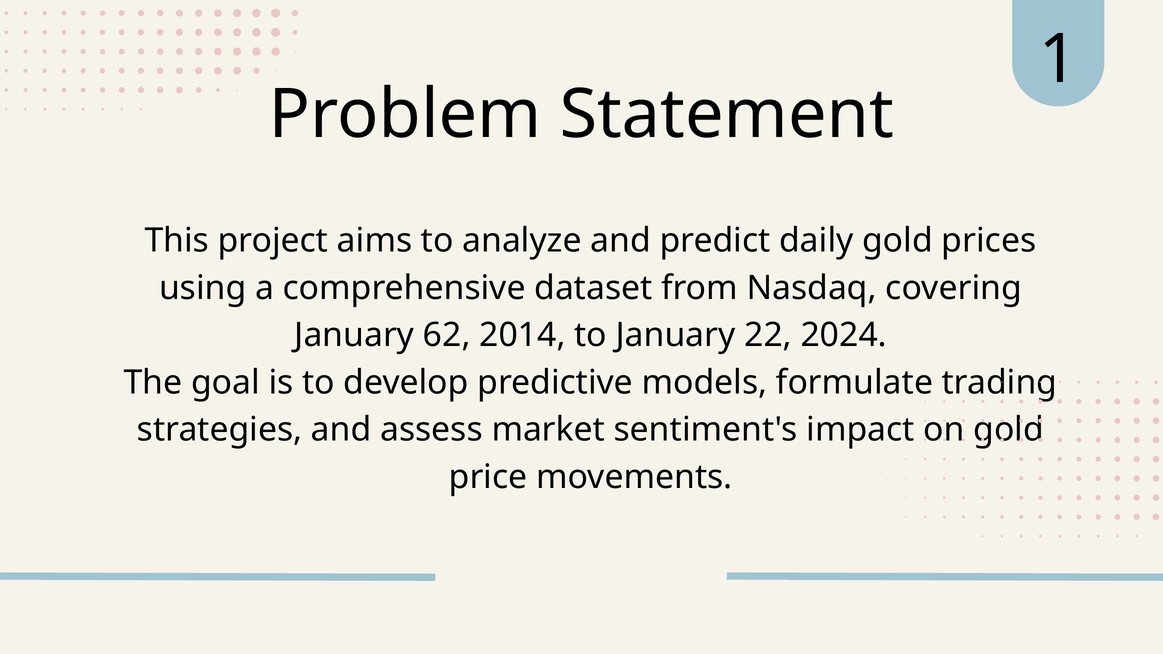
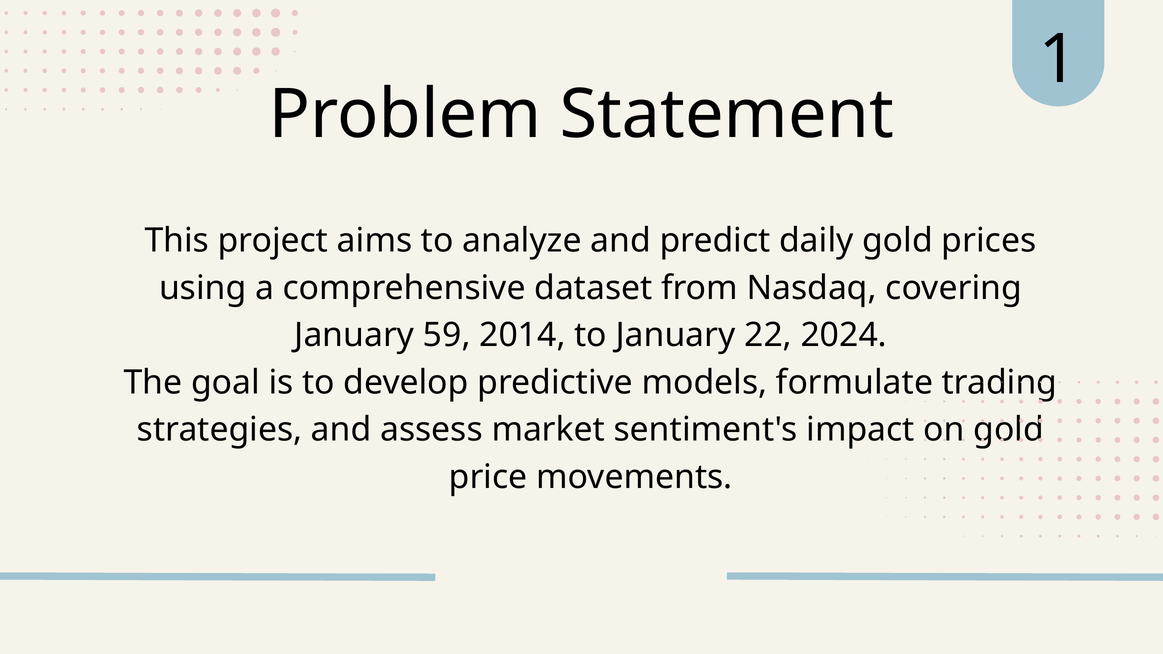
62: 62 -> 59
